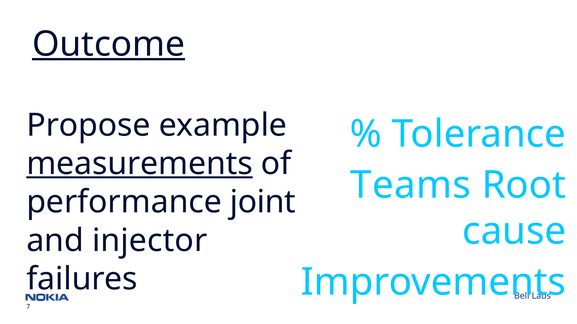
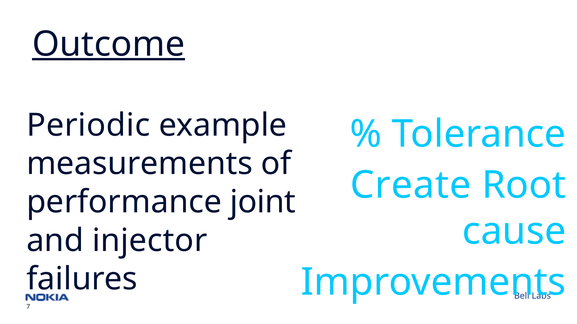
Propose: Propose -> Periodic
measurements underline: present -> none
Teams: Teams -> Create
